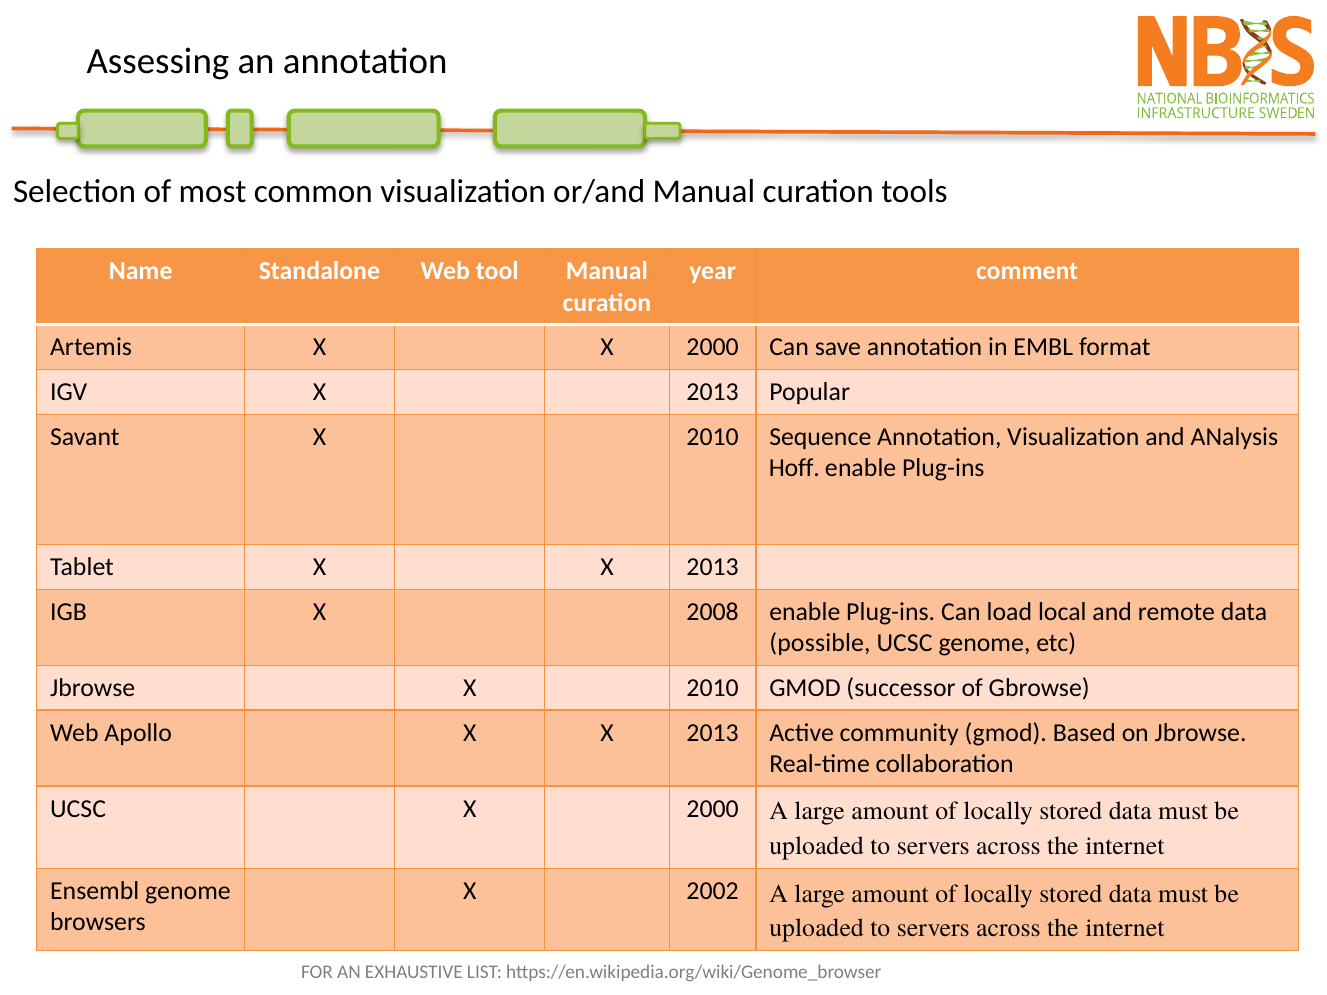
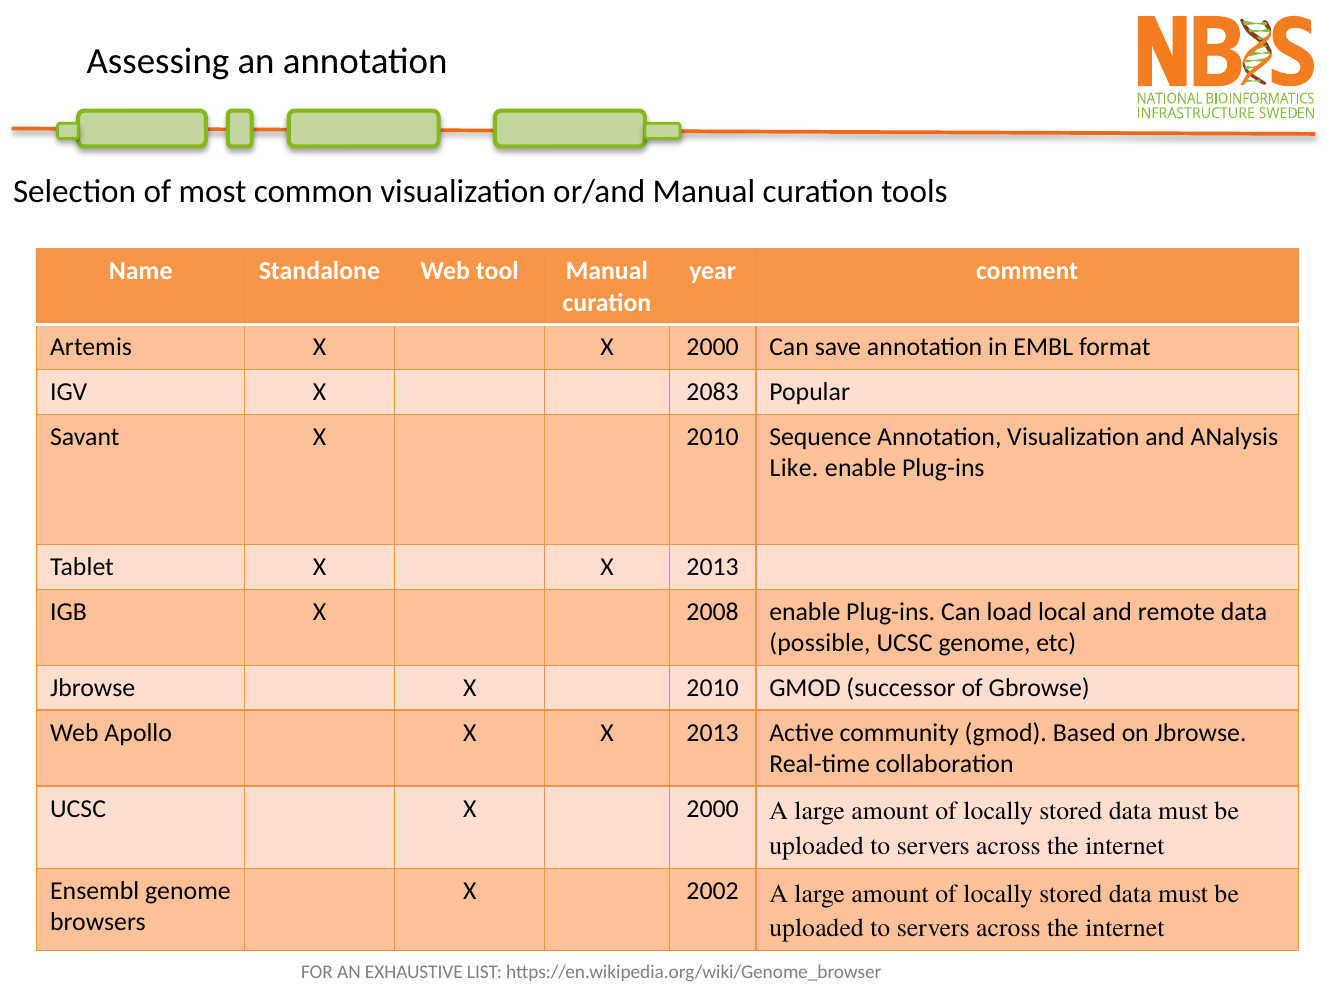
IGV X 2013: 2013 -> 2083
Hoff: Hoff -> Like
